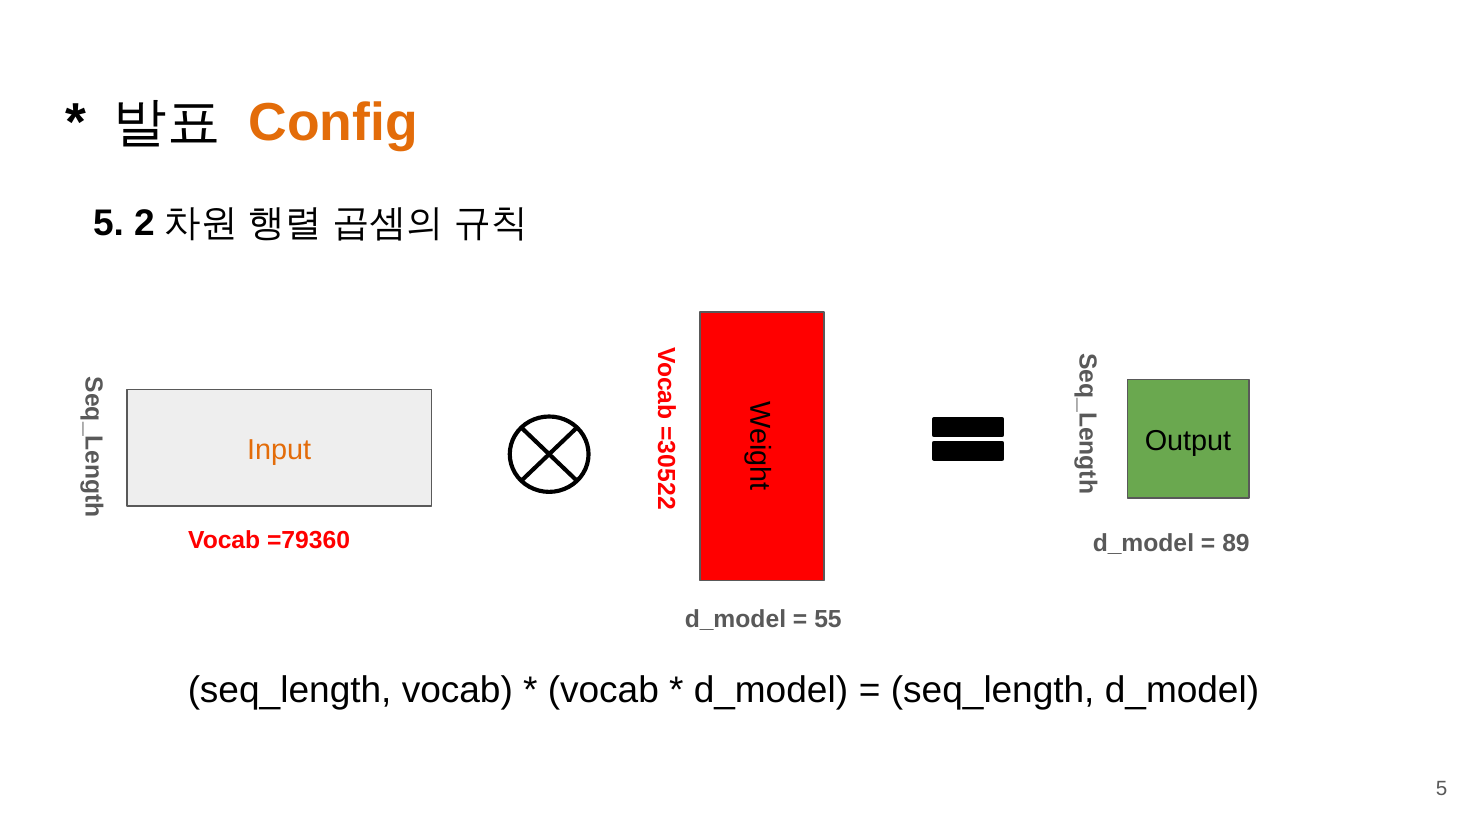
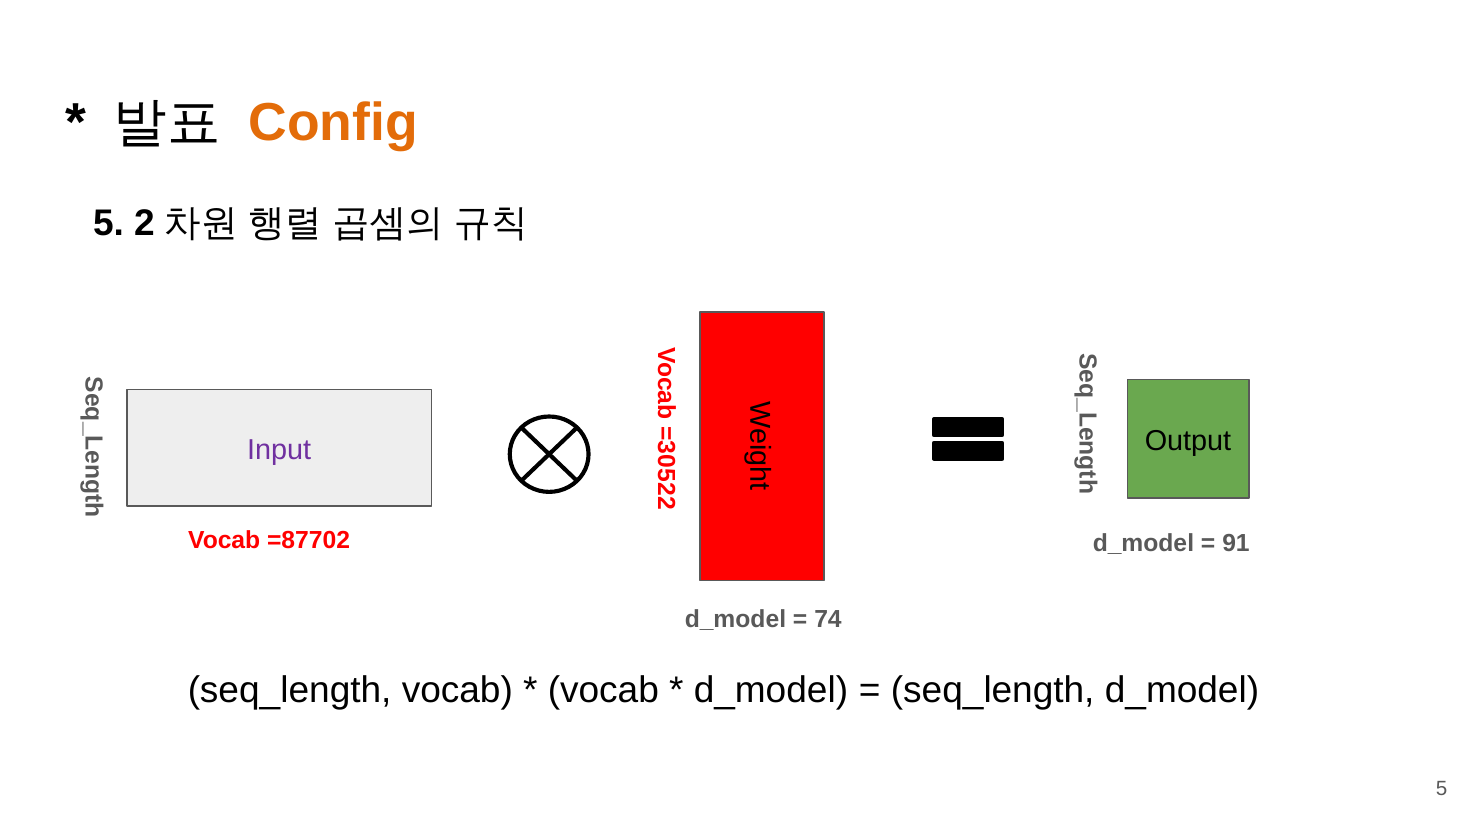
Input colour: orange -> purple
=79360: =79360 -> =87702
89: 89 -> 91
55: 55 -> 74
